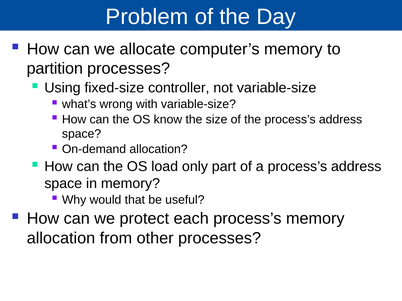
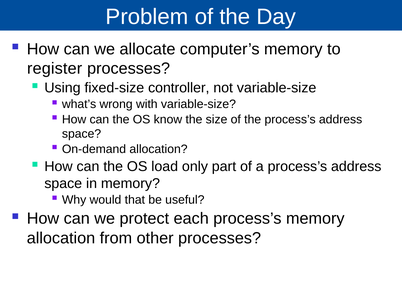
partition: partition -> register
